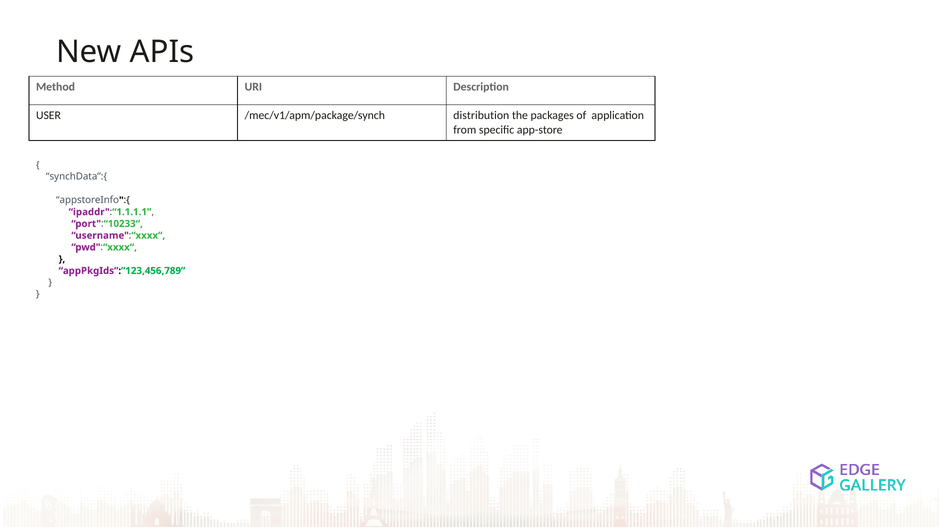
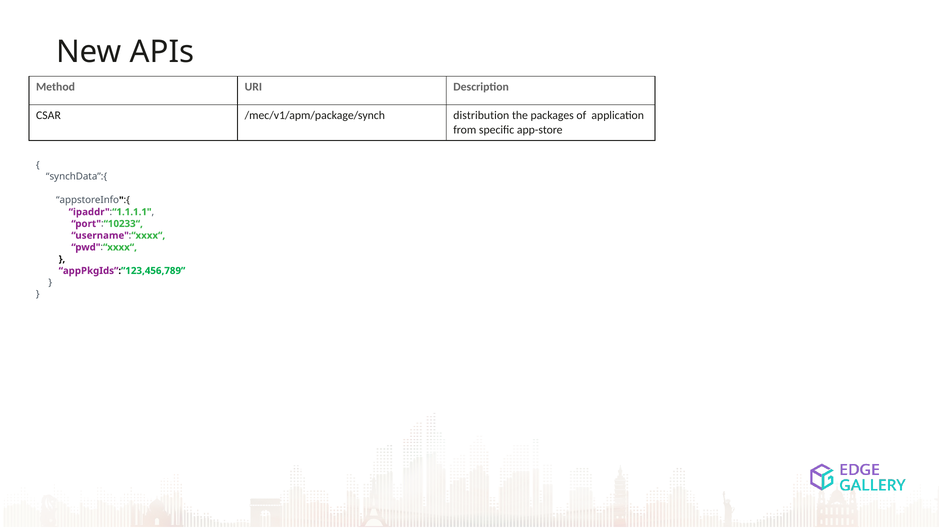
USER: USER -> CSAR
